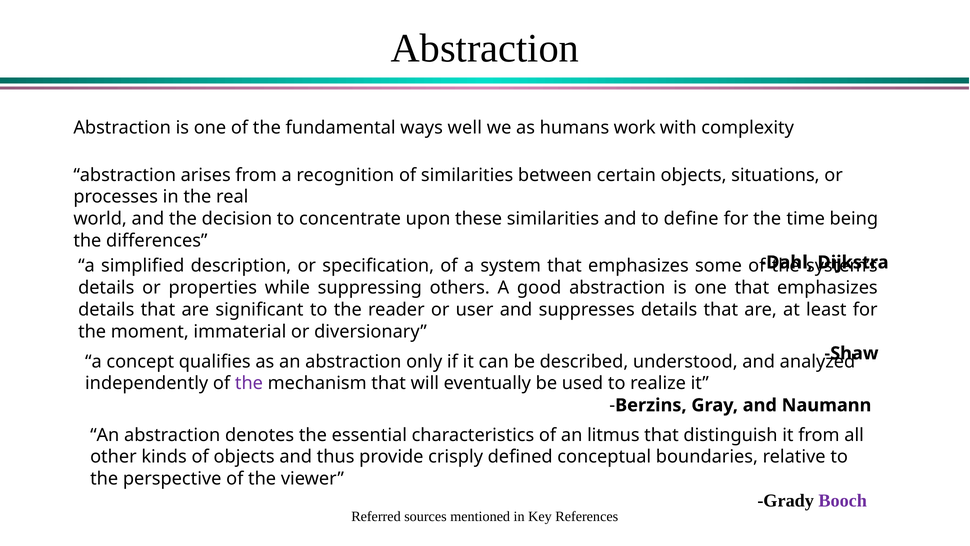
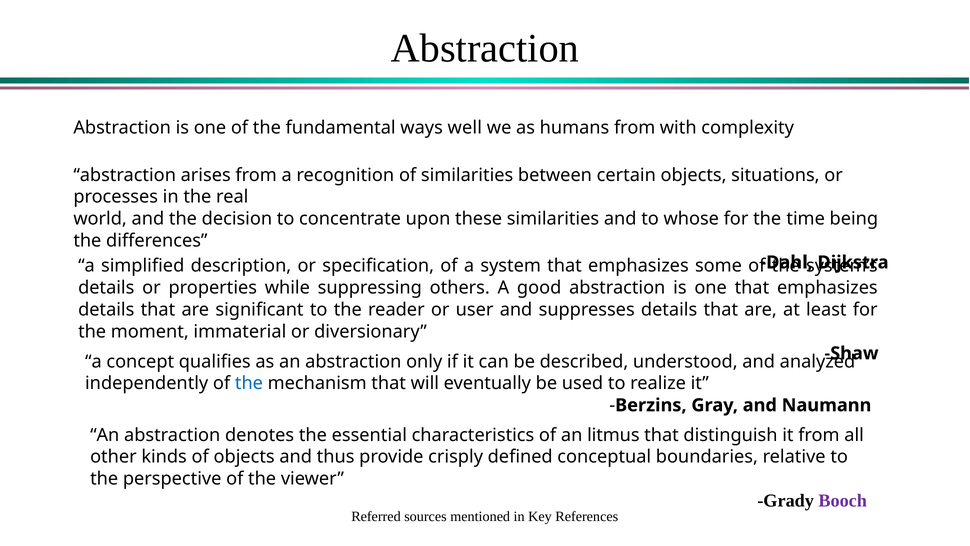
humans work: work -> from
define: define -> whose
the at (249, 383) colour: purple -> blue
